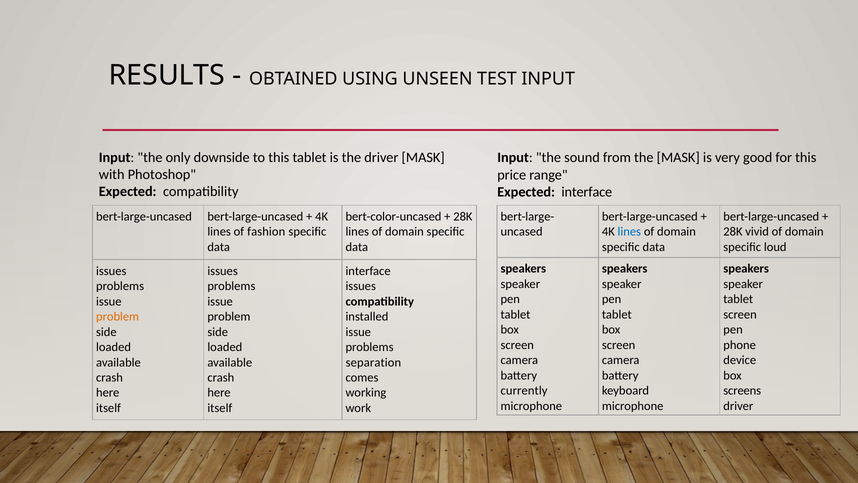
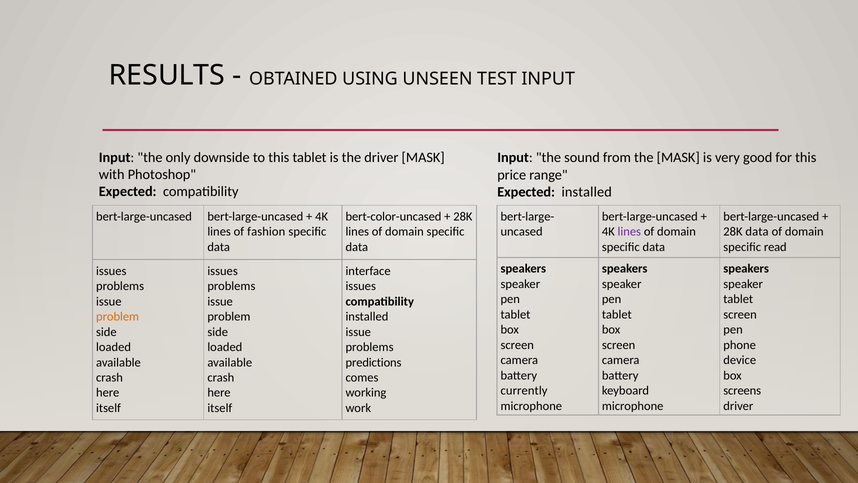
Expected interface: interface -> installed
lines at (629, 232) colour: blue -> purple
28K vivid: vivid -> data
loud: loud -> read
separation: separation -> predictions
